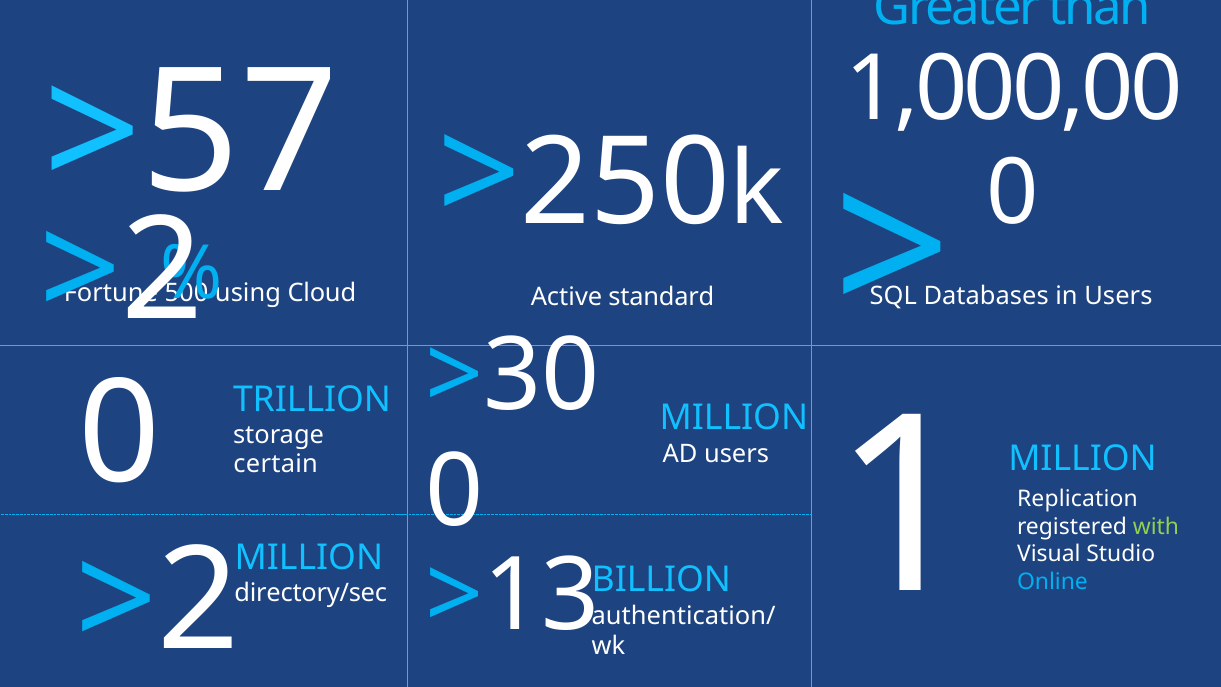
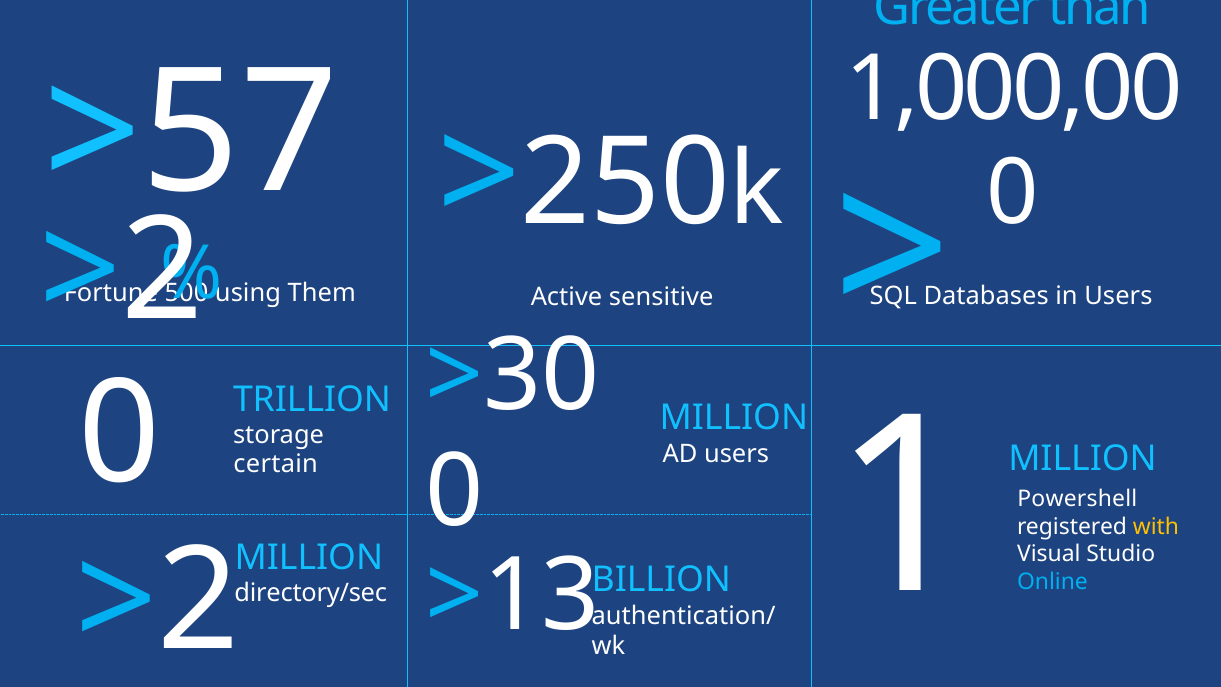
Cloud: Cloud -> Them
standard: standard -> sensitive
Replication: Replication -> Powershell
with colour: light green -> yellow
